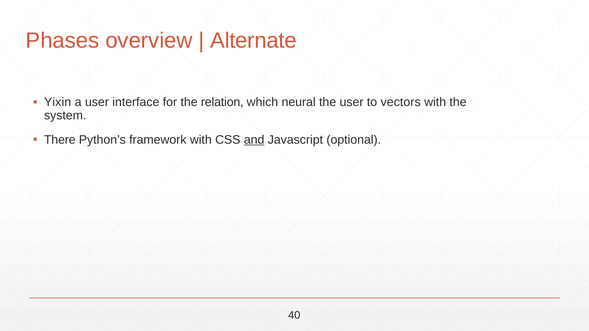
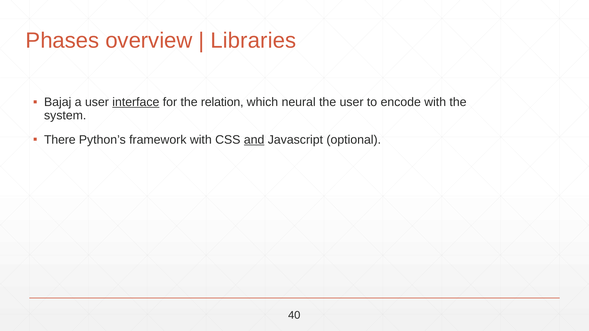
Alternate: Alternate -> Libraries
Yixin: Yixin -> Bajaj
interface underline: none -> present
vectors: vectors -> encode
